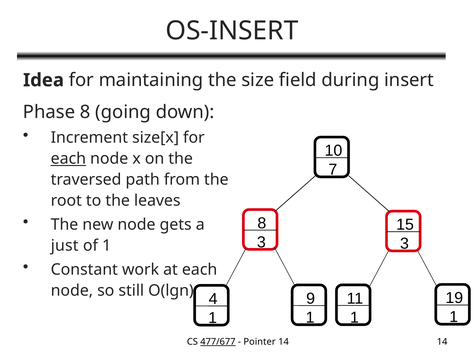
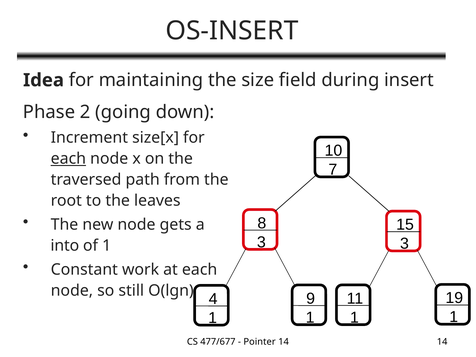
Phase 8: 8 -> 2
just: just -> into
477/677 underline: present -> none
